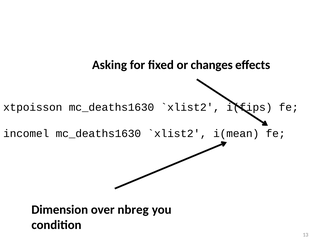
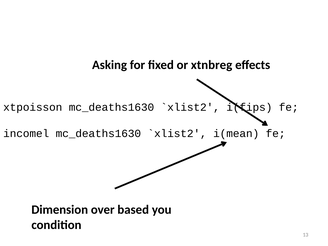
changes: changes -> xtnbreg
nbreg: nbreg -> based
